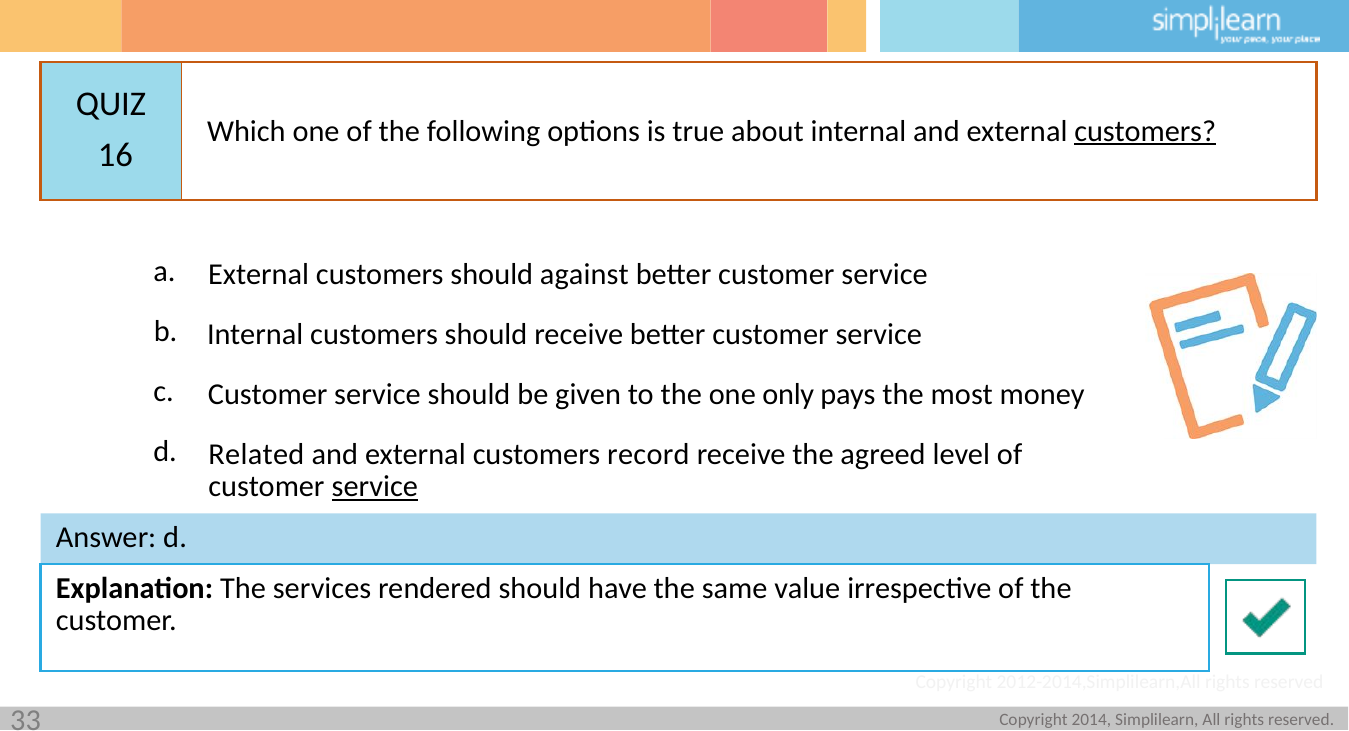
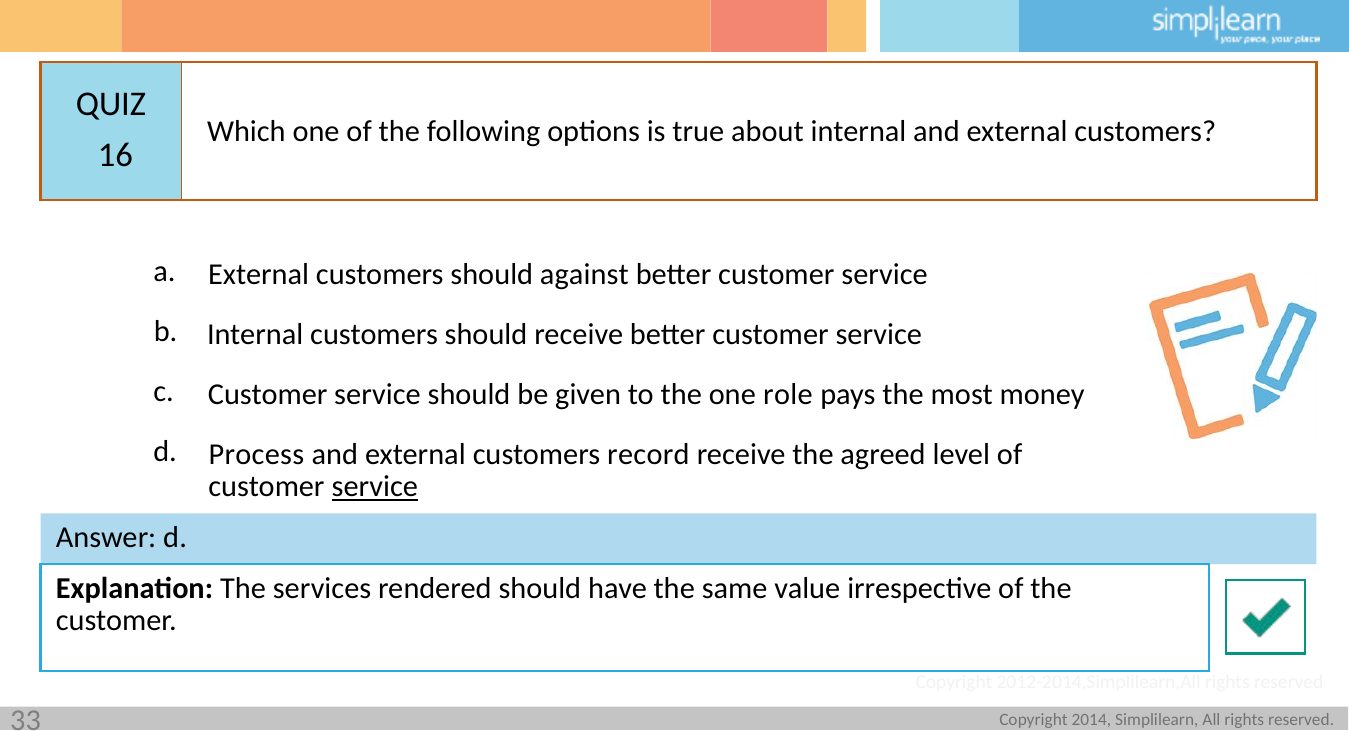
customers at (1145, 131) underline: present -> none
only: only -> role
Related: Related -> Process
